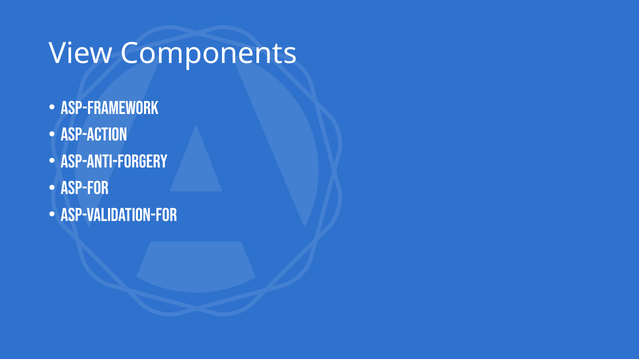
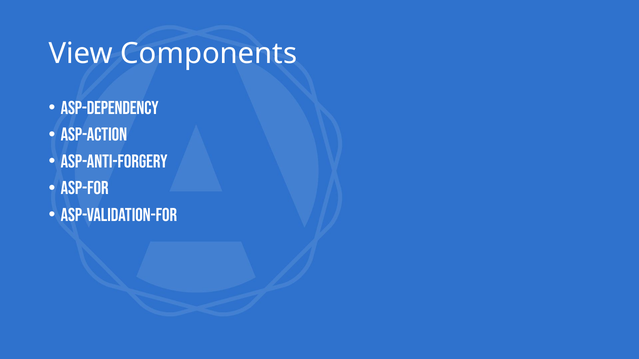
asp-framework: asp-framework -> asp-dependency
